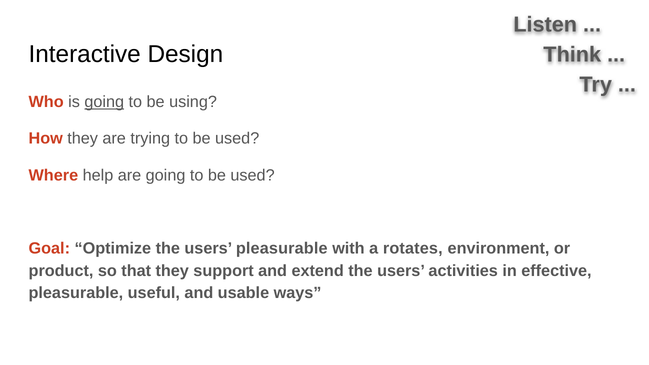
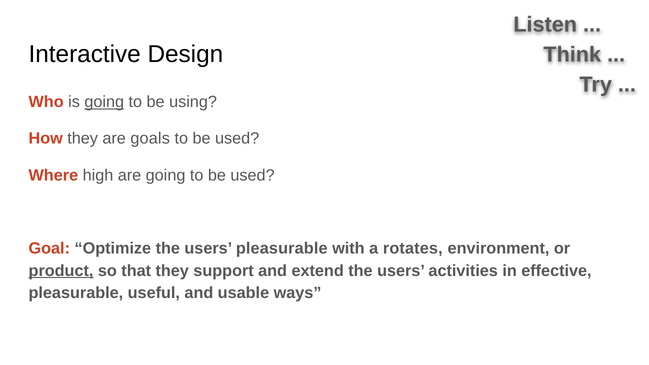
trying: trying -> goals
help: help -> high
product underline: none -> present
